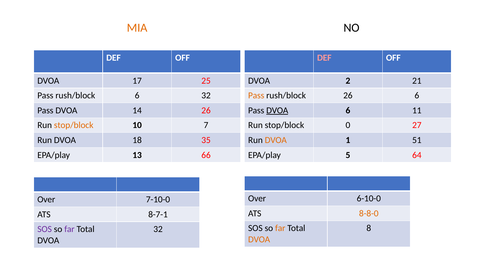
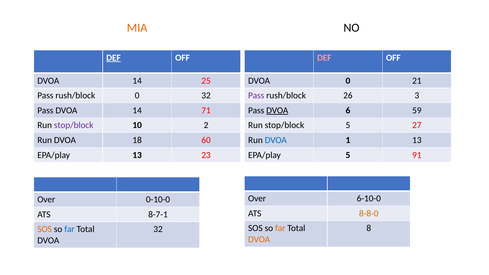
DEF at (114, 58) underline: none -> present
17 at (137, 81): 17 -> 14
DVOA 2: 2 -> 0
rush/block 6: 6 -> 0
Pass at (256, 96) colour: orange -> purple
26 6: 6 -> 3
14 26: 26 -> 71
11: 11 -> 59
stop/block at (74, 125) colour: orange -> purple
7: 7 -> 2
stop/block 0: 0 -> 5
35: 35 -> 60
DVOA at (276, 140) colour: orange -> blue
1 51: 51 -> 13
66: 66 -> 23
64: 64 -> 91
7-10-0: 7-10-0 -> 0-10-0
SOS at (45, 229) colour: purple -> orange
far at (69, 229) colour: purple -> blue
